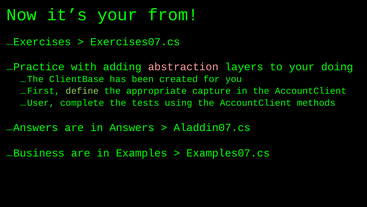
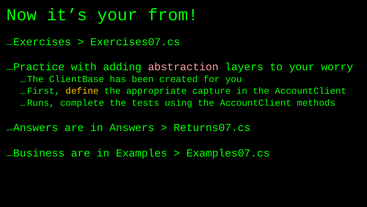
doing: doing -> worry
define colour: light green -> yellow
User: User -> Runs
Aladdin07.cs: Aladdin07.cs -> Returns07.cs
